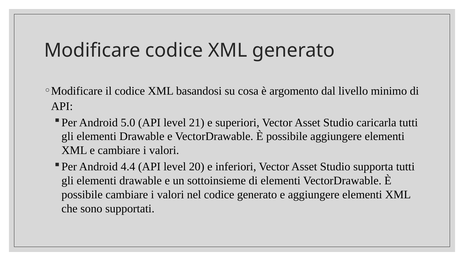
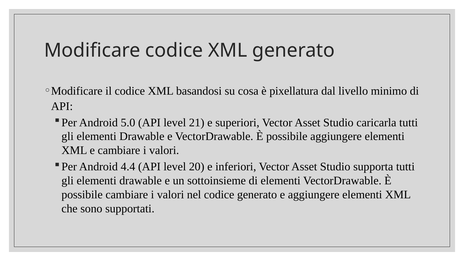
argomento: argomento -> pixellatura
